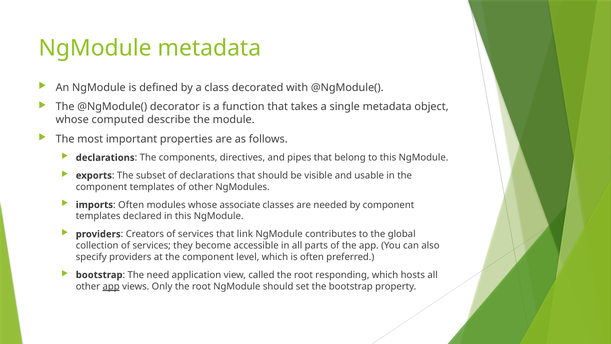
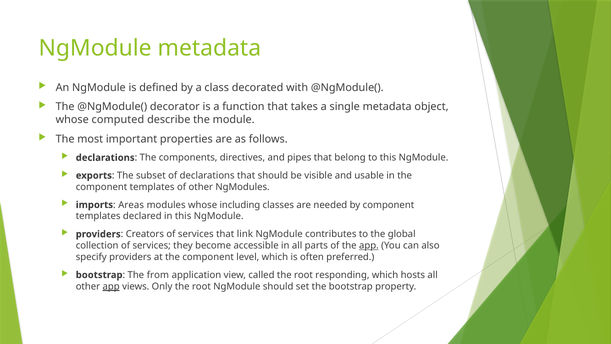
imports Often: Often -> Areas
associate: associate -> including
app at (369, 245) underline: none -> present
need: need -> from
